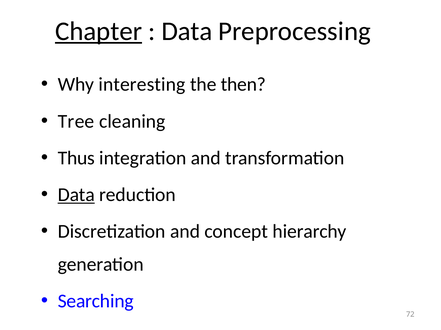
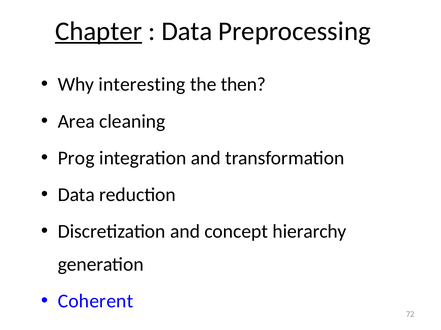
Tree: Tree -> Area
Thus: Thus -> Prog
Data at (76, 195) underline: present -> none
Searching: Searching -> Coherent
